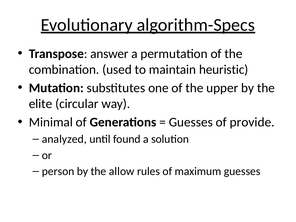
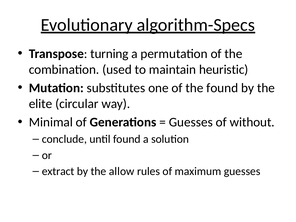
answer: answer -> turning
the upper: upper -> found
provide: provide -> without
analyzed: analyzed -> conclude
person: person -> extract
